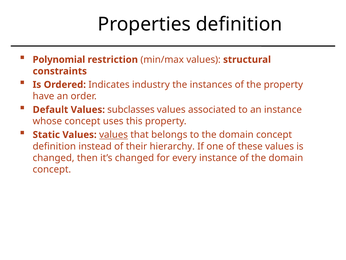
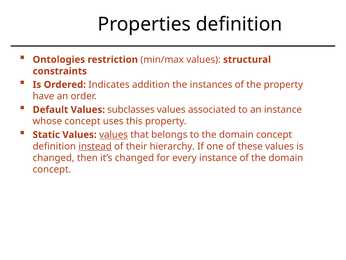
Polynomial: Polynomial -> Ontologies
industry: industry -> addition
instead underline: none -> present
